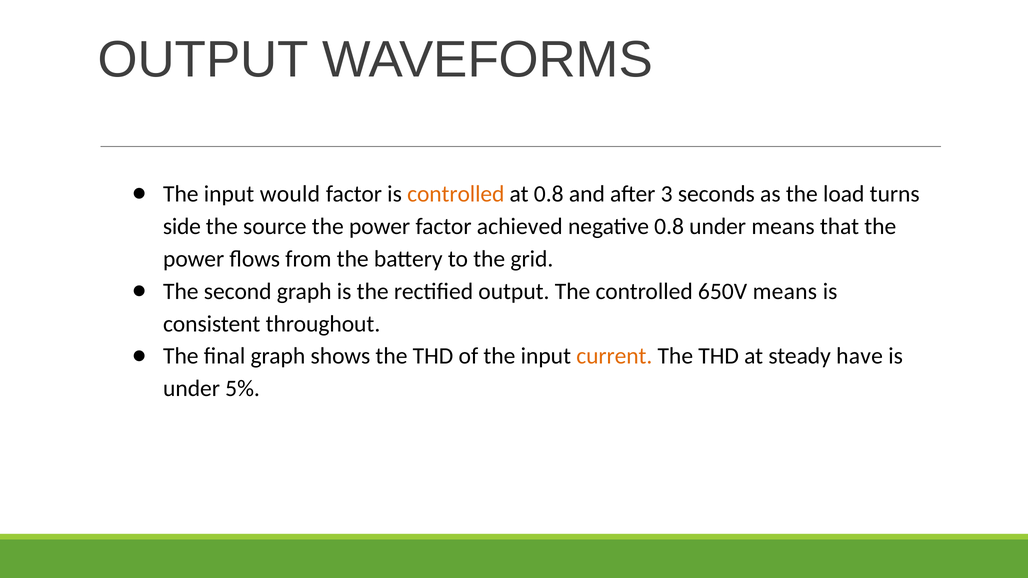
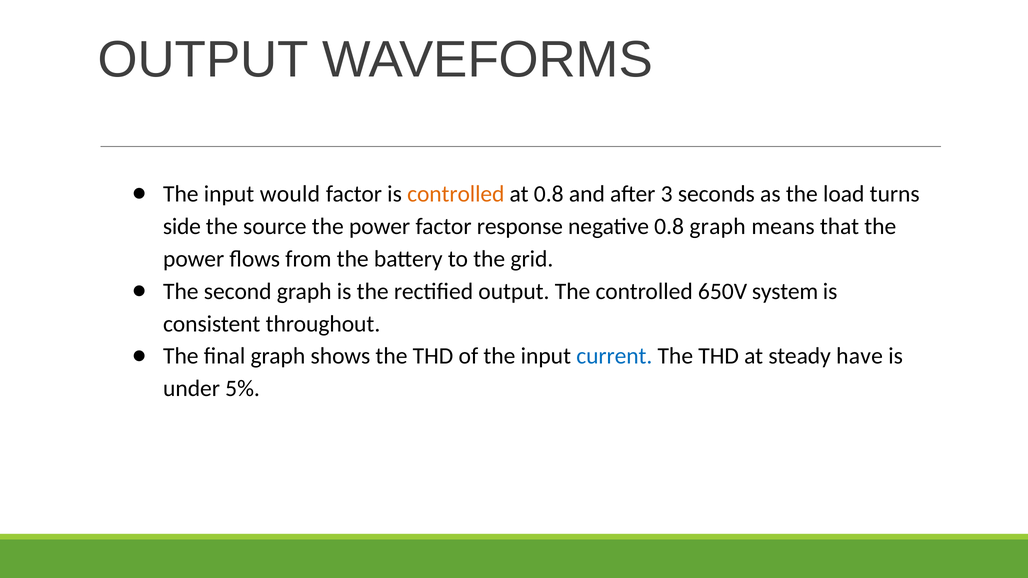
achieved: achieved -> response
0.8 under: under -> graph
650V means: means -> system
current colour: orange -> blue
